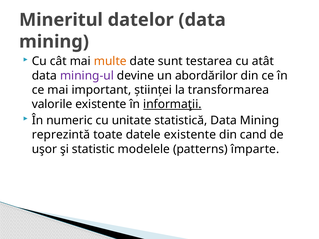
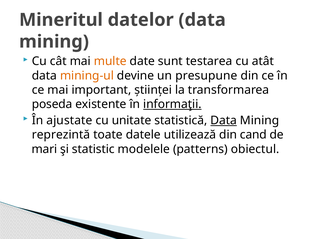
mining-ul colour: purple -> orange
abordărilor: abordărilor -> presupune
valorile: valorile -> poseda
numeric: numeric -> ajustate
Data at (224, 121) underline: none -> present
datele existente: existente -> utilizează
uşor: uşor -> mari
împarte: împarte -> obiectul
